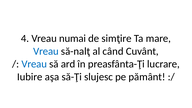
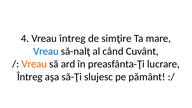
Vreau numai: numai -> întreg
Vreau at (34, 64) colour: blue -> orange
Iubire at (30, 77): Iubire -> Întreg
